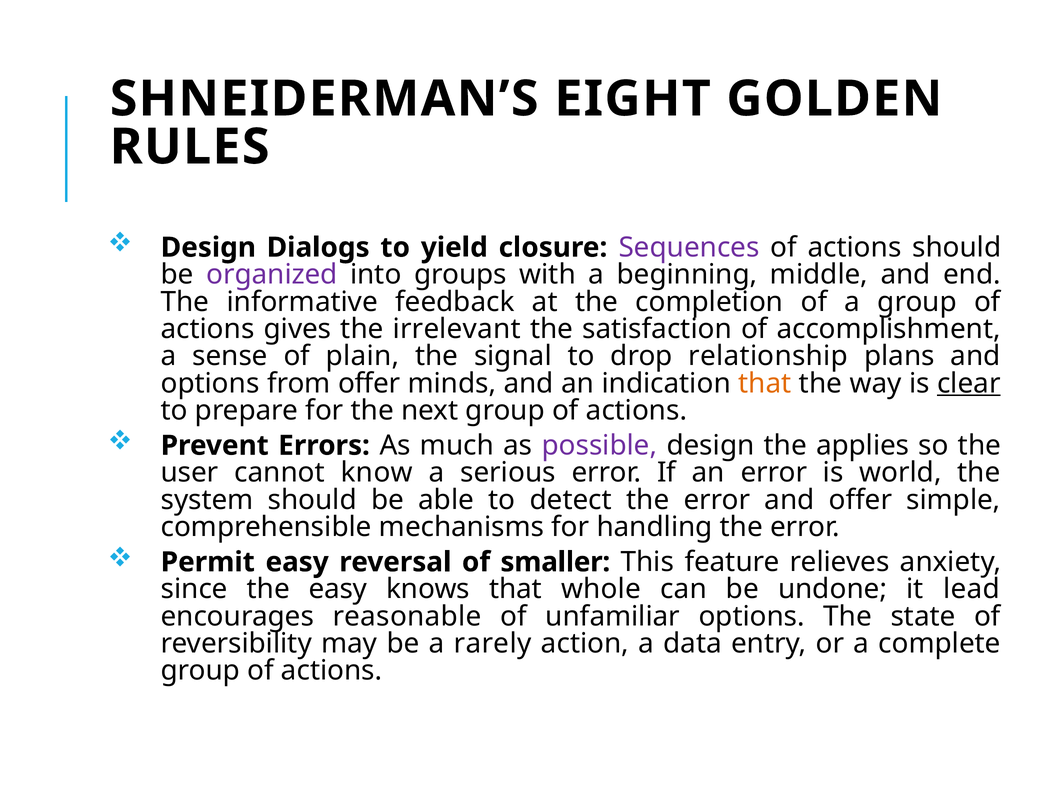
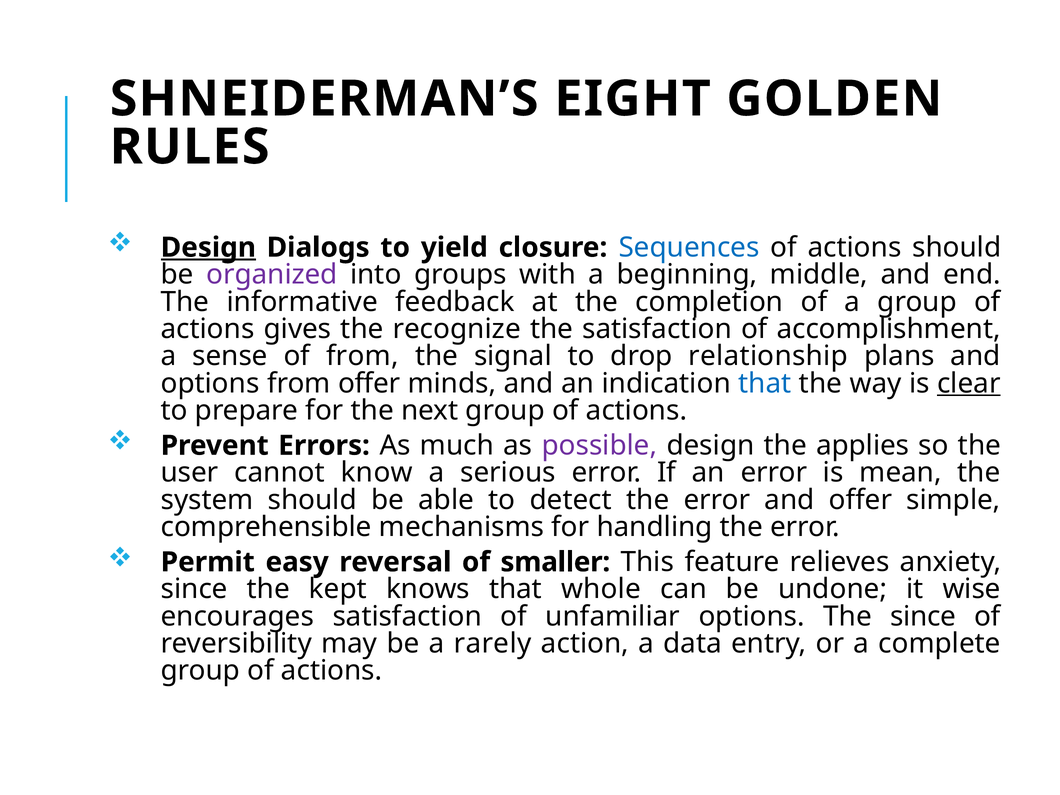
Design at (208, 247) underline: none -> present
Sequences colour: purple -> blue
irrelevant: irrelevant -> recognize
of plain: plain -> from
that at (765, 383) colour: orange -> blue
world: world -> mean
the easy: easy -> kept
lead: lead -> wise
encourages reasonable: reasonable -> satisfaction
The state: state -> since
